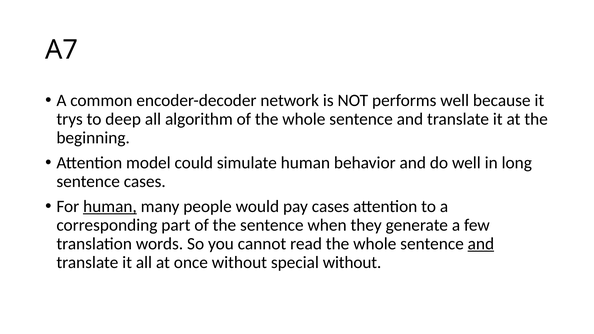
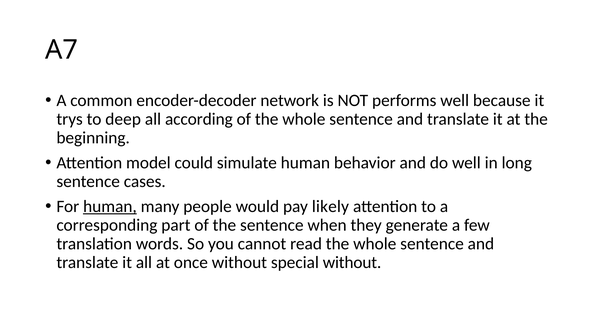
algorithm: algorithm -> according
pay cases: cases -> likely
and at (481, 244) underline: present -> none
